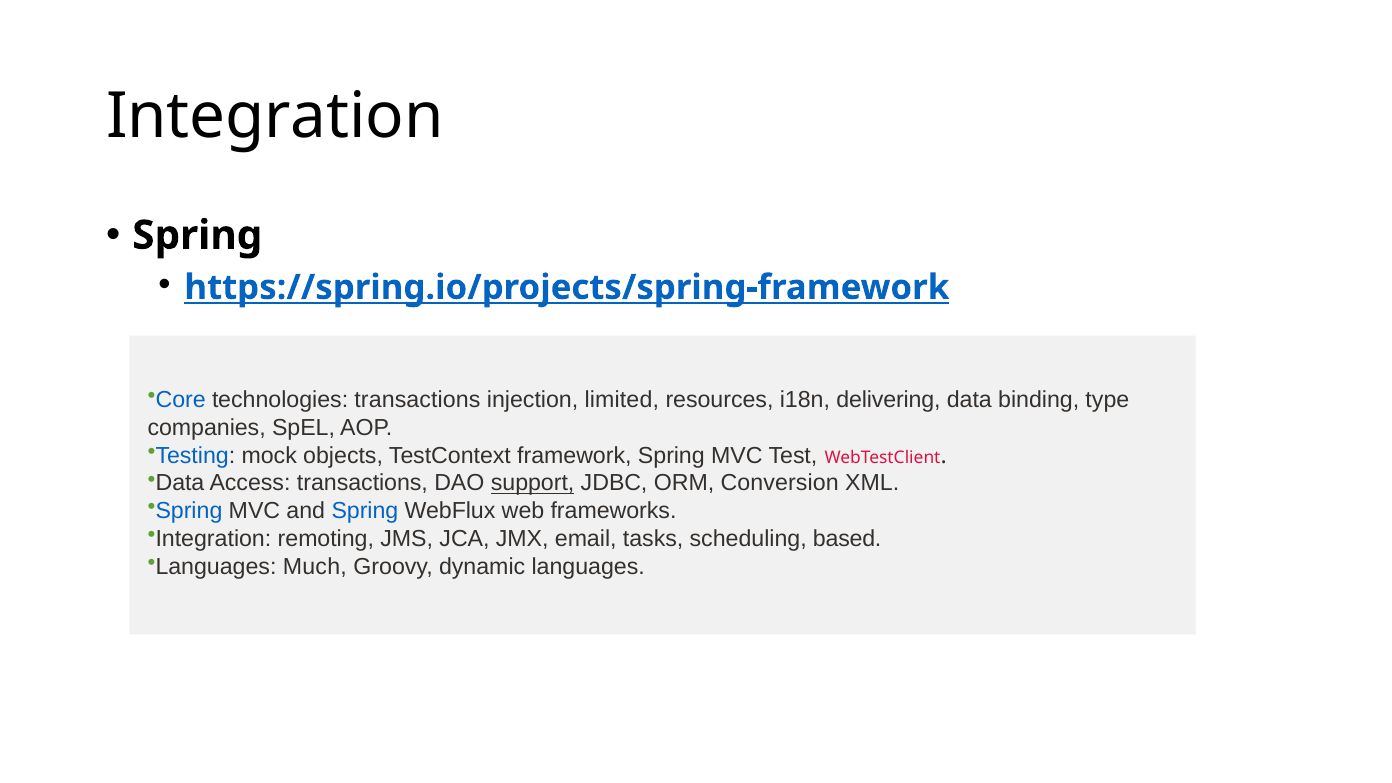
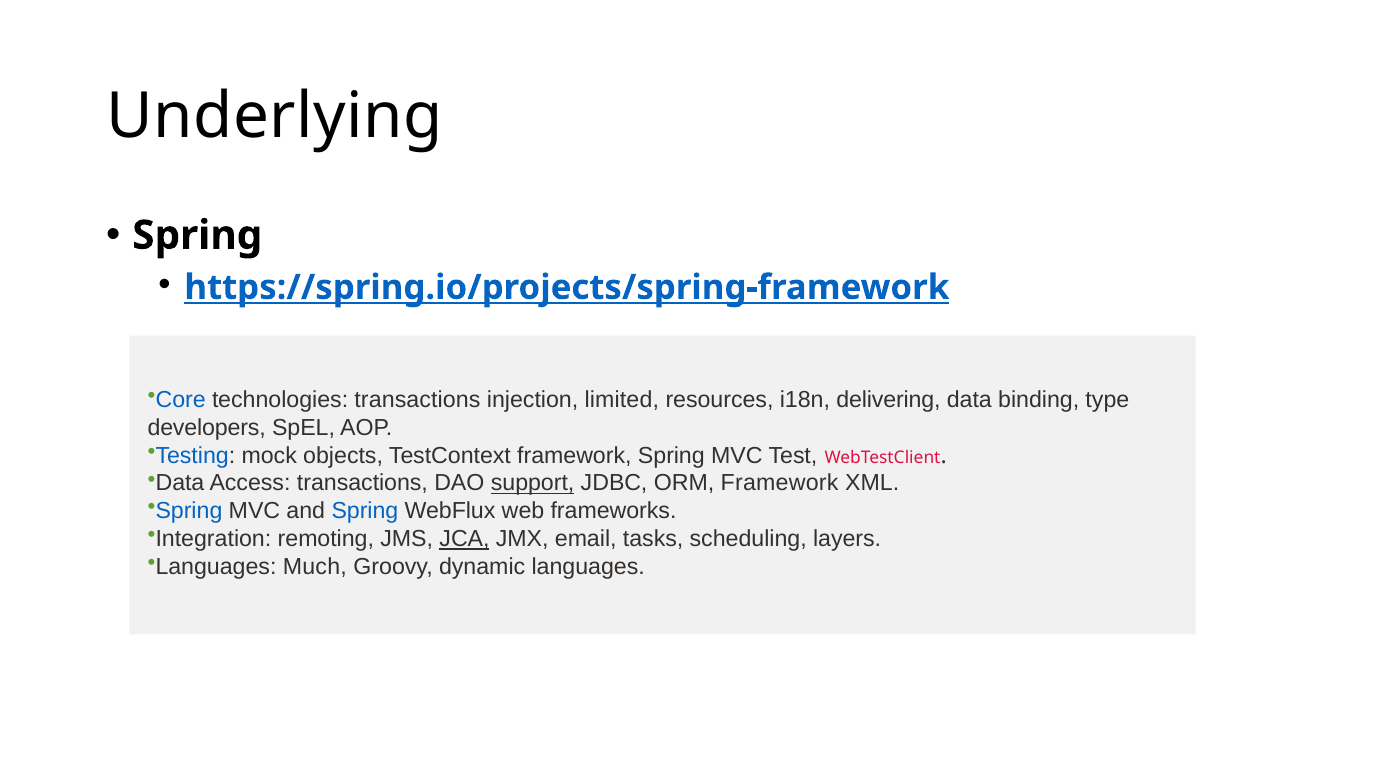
Integration at (275, 117): Integration -> Underlying
companies: companies -> developers
ORM Conversion: Conversion -> Framework
JCA underline: none -> present
based: based -> layers
